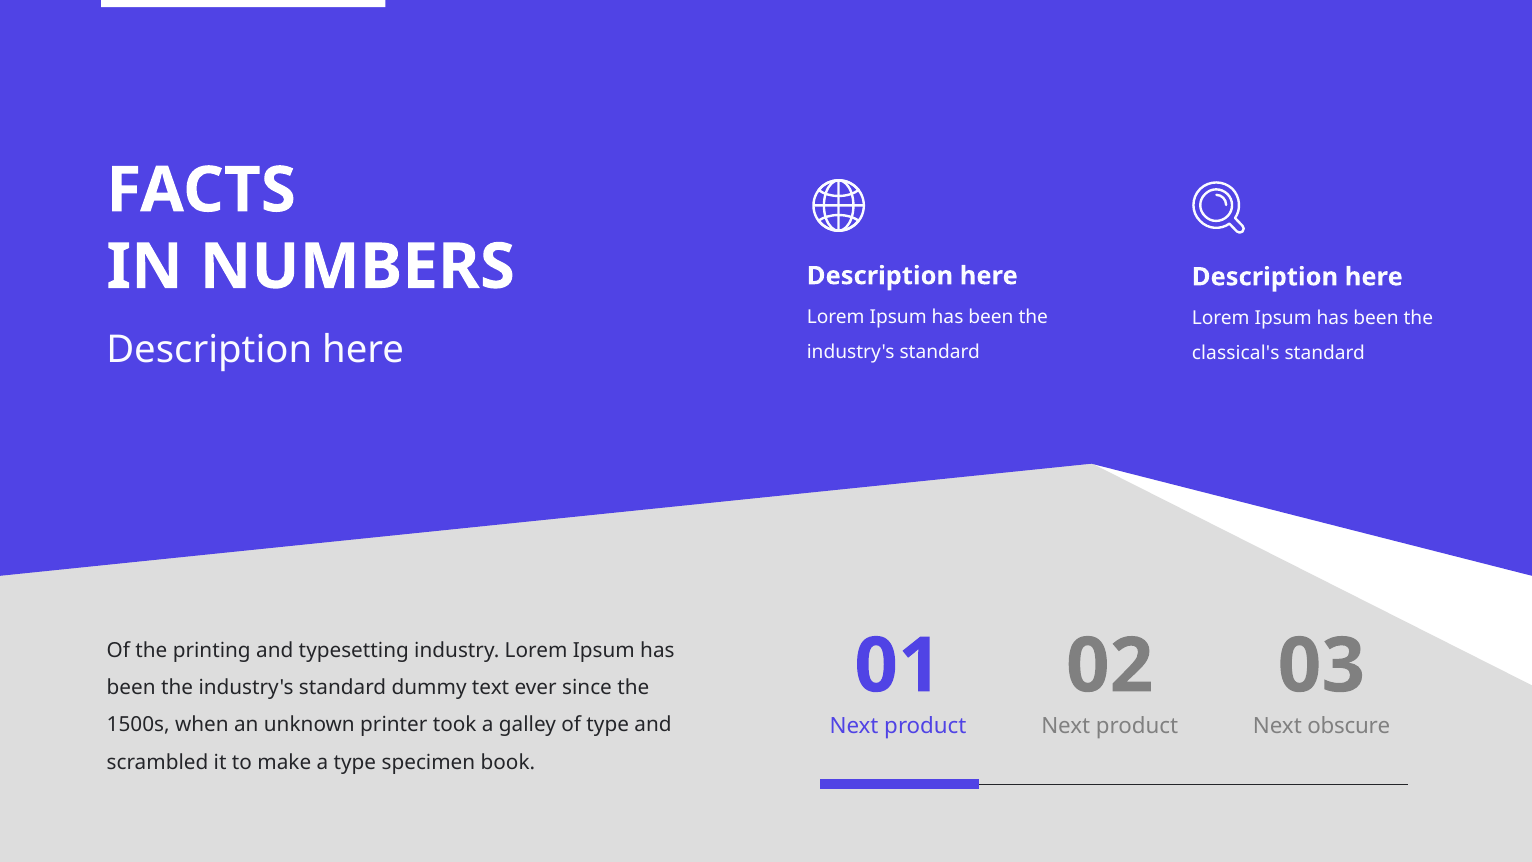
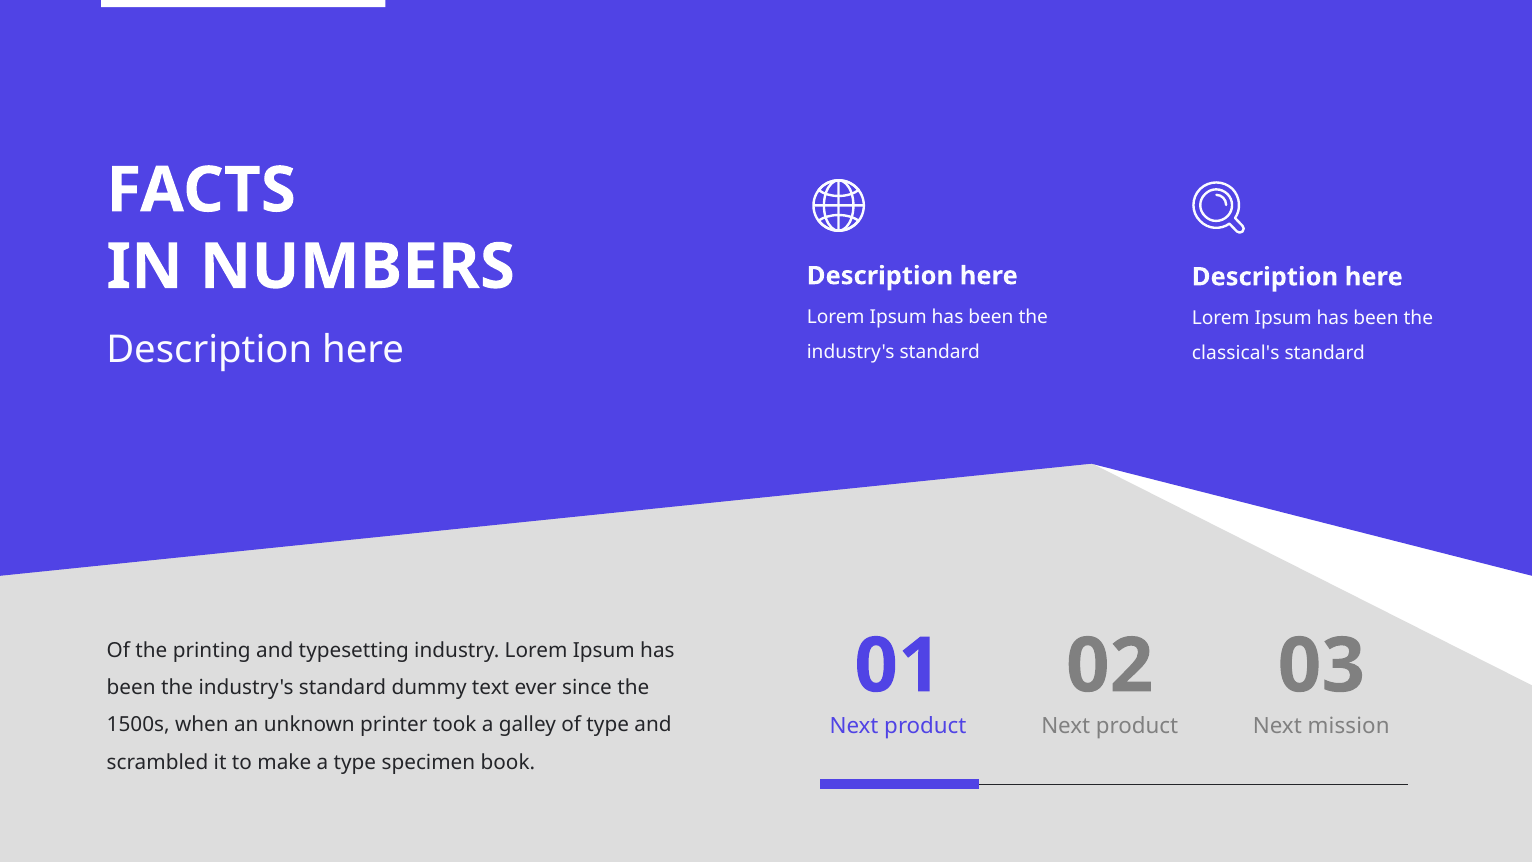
obscure: obscure -> mission
